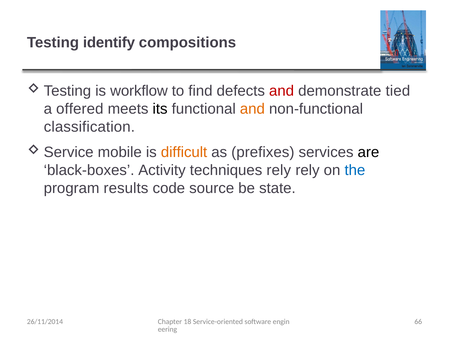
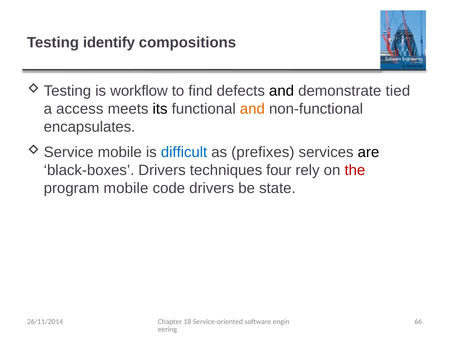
and at (282, 91) colour: red -> black
offered: offered -> access
classification: classification -> encapsulates
difficult colour: orange -> blue
black-boxes Activity: Activity -> Drivers
techniques rely: rely -> four
the colour: blue -> red
program results: results -> mobile
code source: source -> drivers
